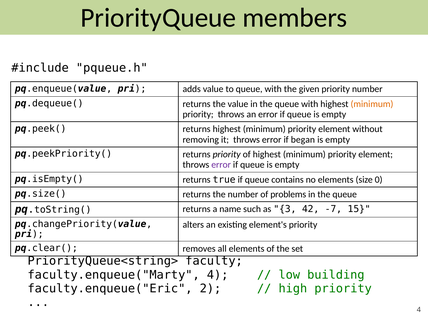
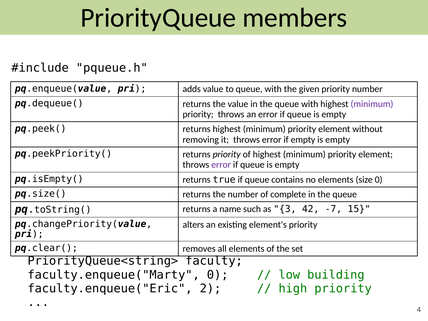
minimum at (372, 104) colour: orange -> purple
if began: began -> empty
problems: problems -> complete
faculty.enqueue("Marty 4: 4 -> 0
